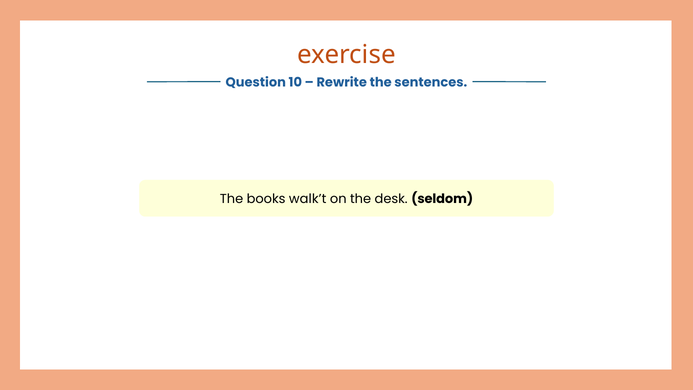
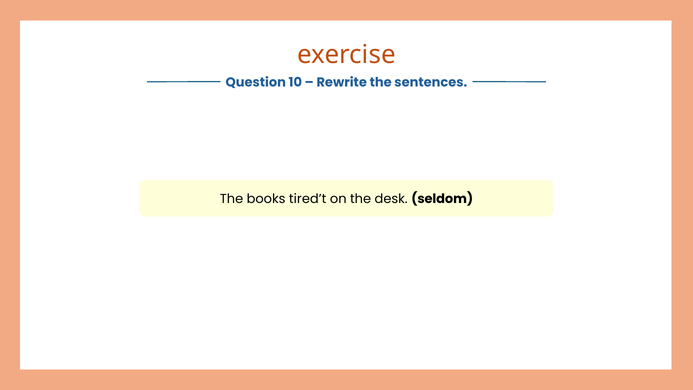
walk’t: walk’t -> tired’t
